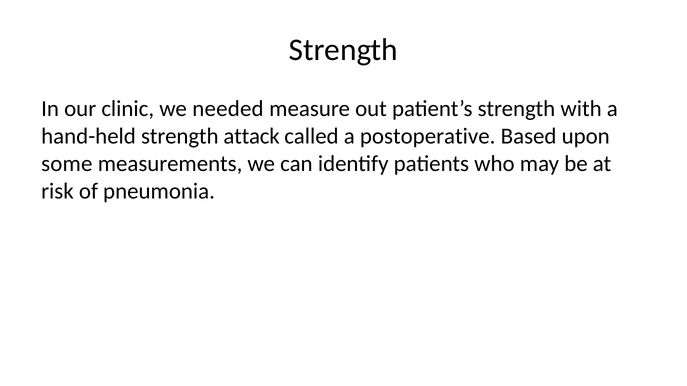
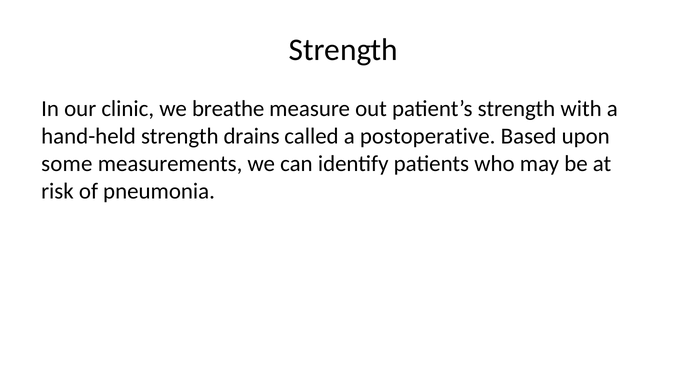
needed: needed -> breathe
attack: attack -> drains
